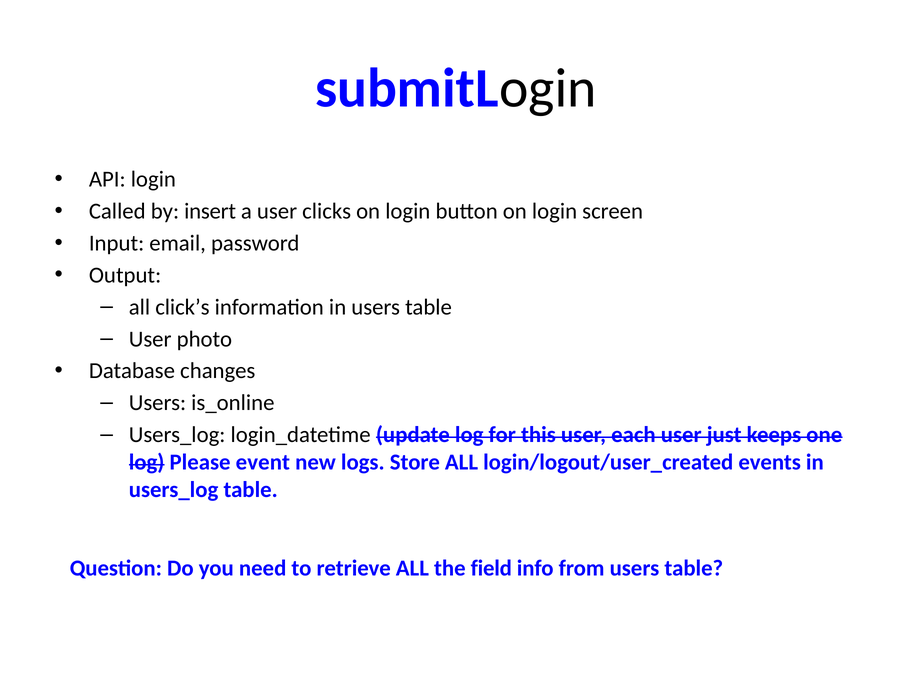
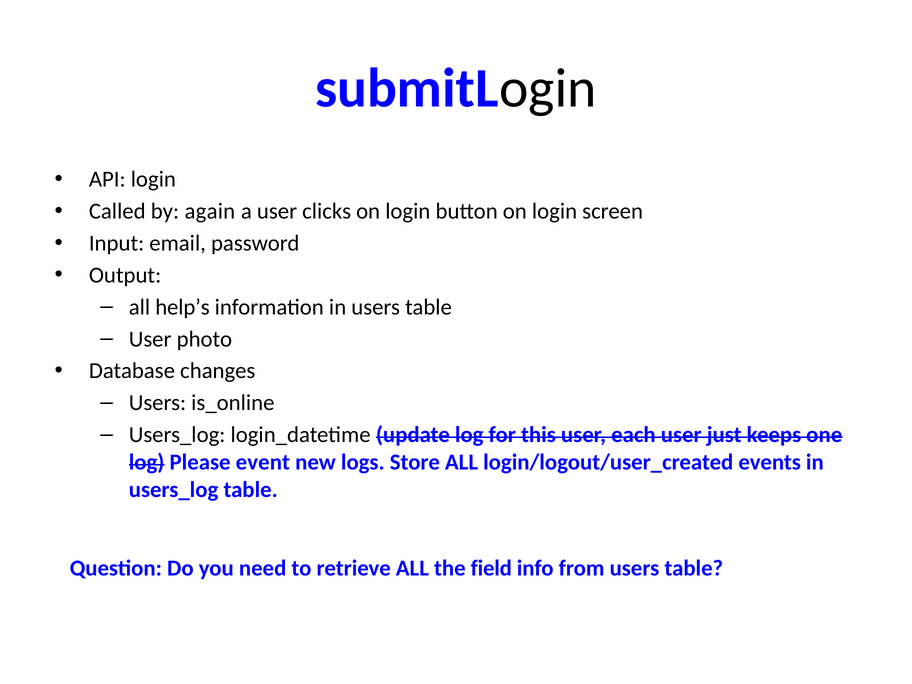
insert: insert -> again
click’s: click’s -> help’s
